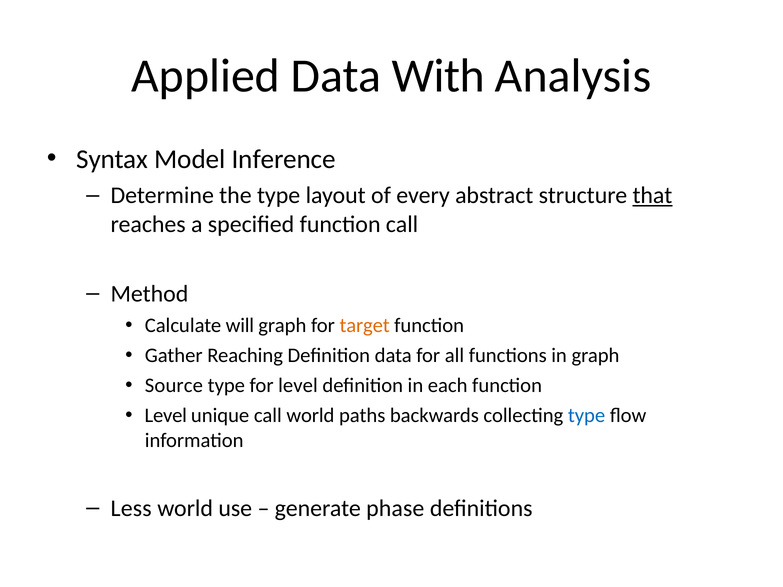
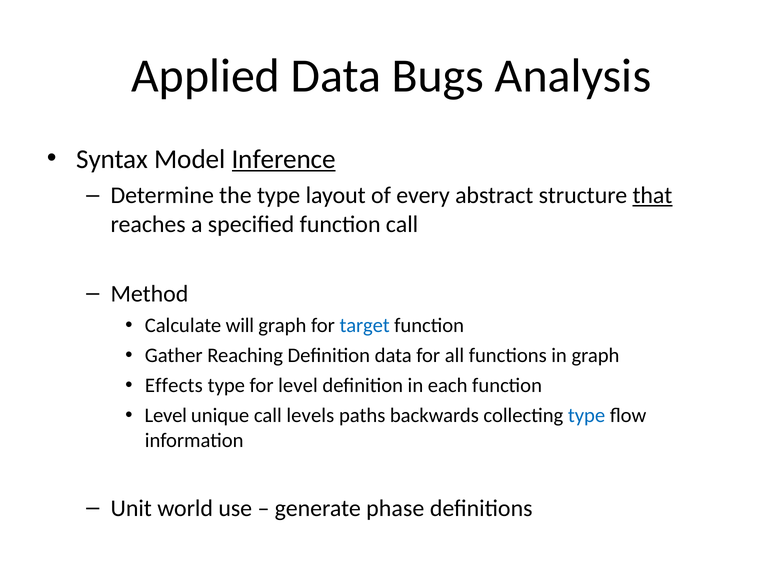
With: With -> Bugs
Inference underline: none -> present
target colour: orange -> blue
Source: Source -> Effects
call world: world -> levels
Less: Less -> Unit
